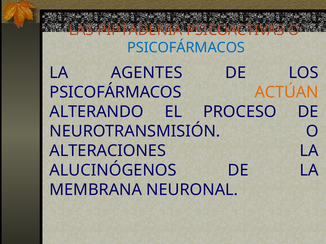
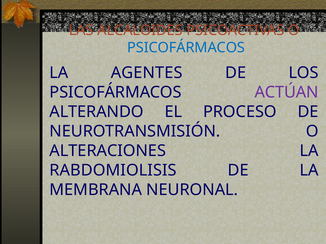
PIPTADENIA: PIPTADENIA -> ALCALOIDES
ACTÚAN colour: orange -> purple
ALUCINÓGENOS: ALUCINÓGENOS -> RABDOMIOLISIS
